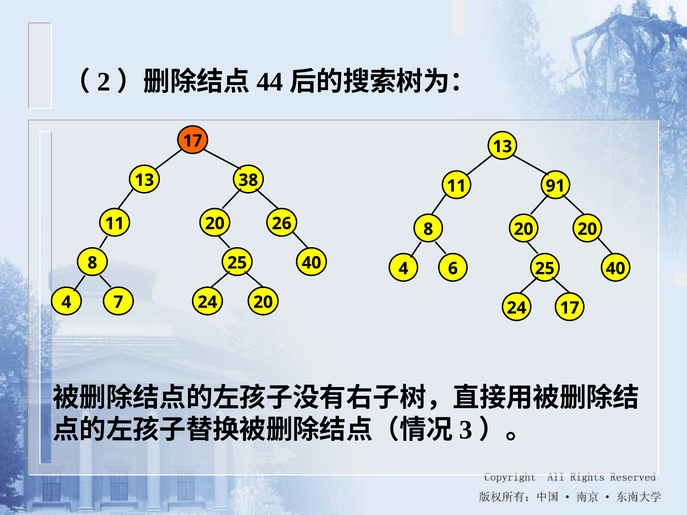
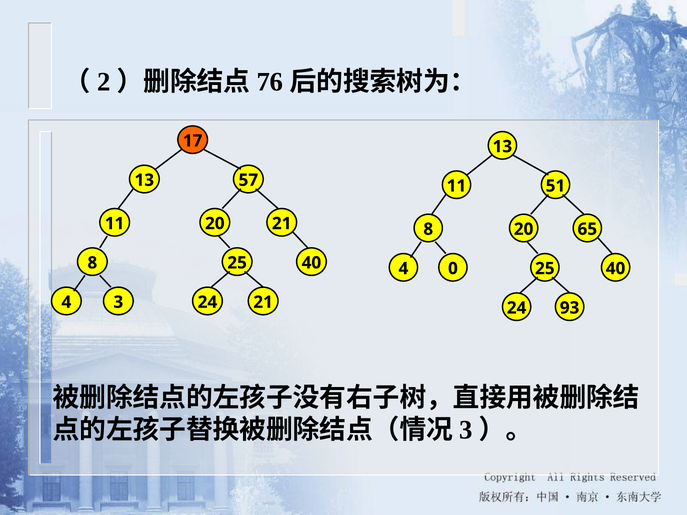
44: 44 -> 76
38: 38 -> 57
91: 91 -> 51
20 26: 26 -> 21
20 20: 20 -> 65
6: 6 -> 0
4 7: 7 -> 3
24 20: 20 -> 21
24 17: 17 -> 93
